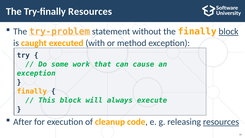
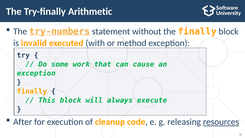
Try-finally Resources: Resources -> Arithmetic
try-problem: try-problem -> try-numbers
block at (229, 31) underline: present -> none
caught: caught -> invalid
